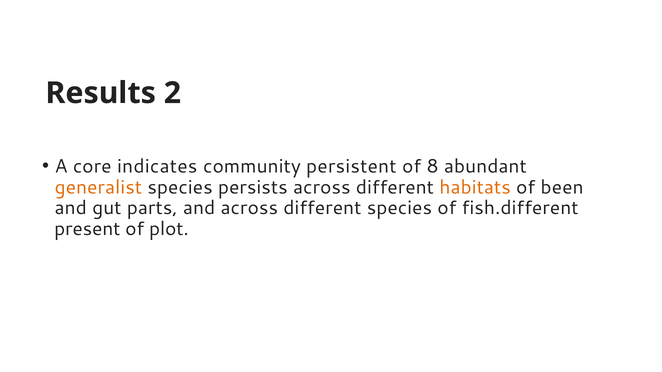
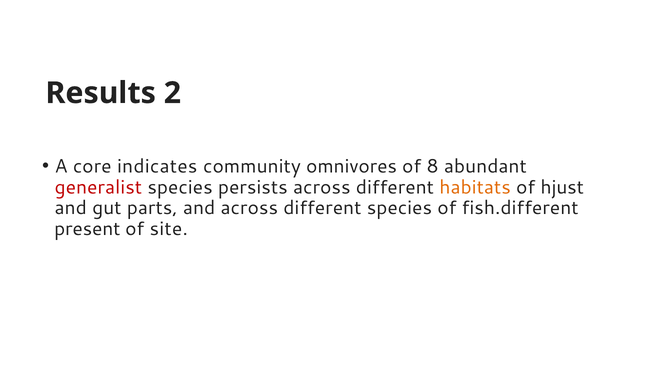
persistent: persistent -> omnivores
generalist colour: orange -> red
been: been -> hjust
plot: plot -> site
